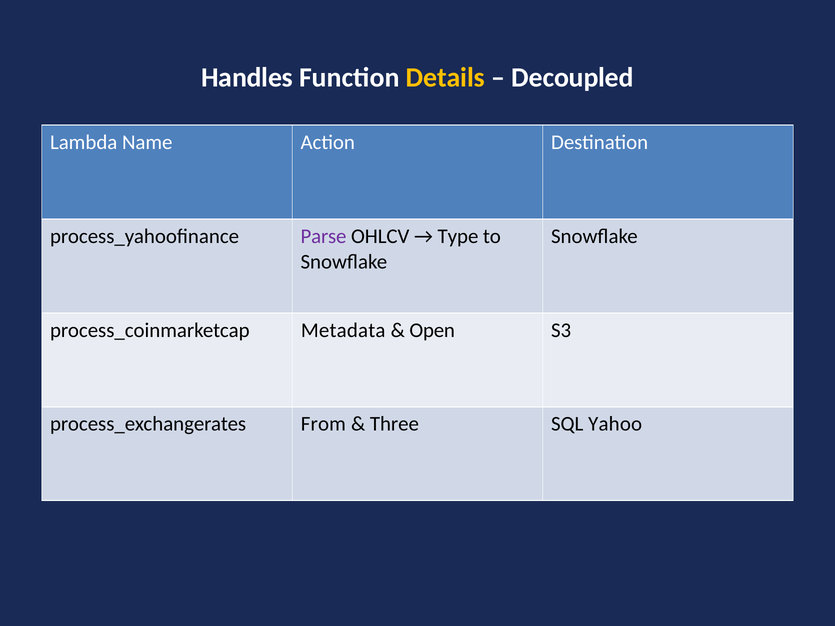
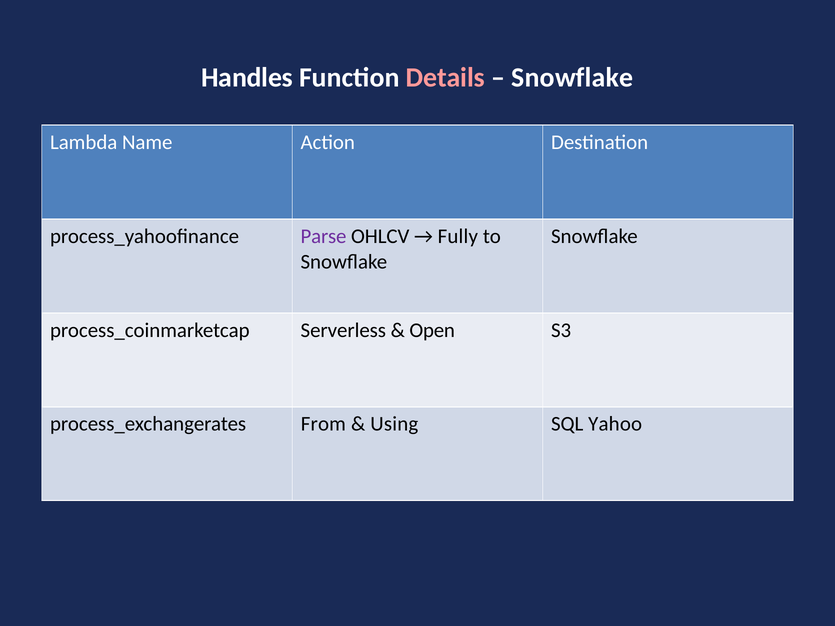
Details colour: yellow -> pink
Decoupled at (573, 78): Decoupled -> Snowflake
Type: Type -> Fully
Metadata: Metadata -> Serverless
Three: Three -> Using
